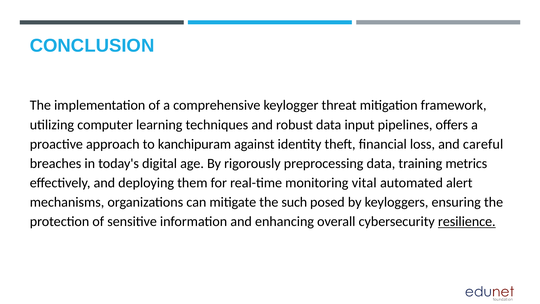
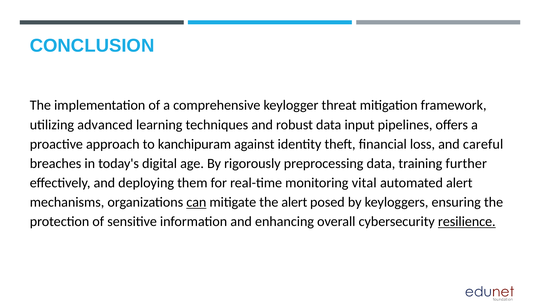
computer: computer -> advanced
metrics: metrics -> further
can underline: none -> present
the such: such -> alert
